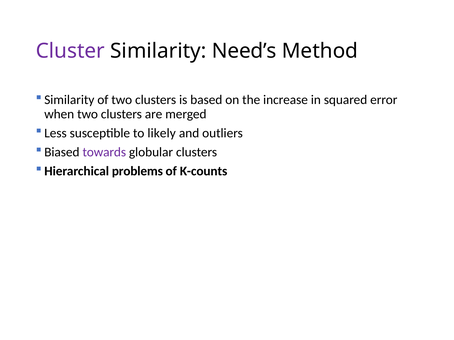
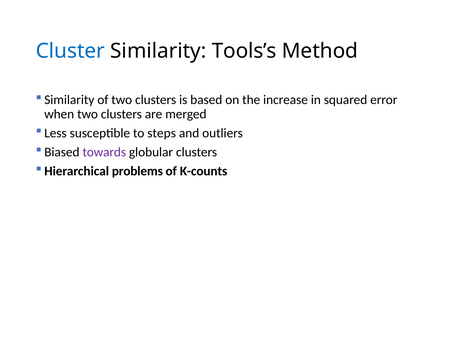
Cluster colour: purple -> blue
Need’s: Need’s -> Tools’s
likely: likely -> steps
